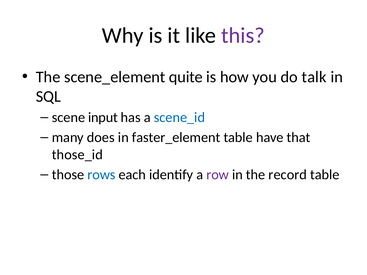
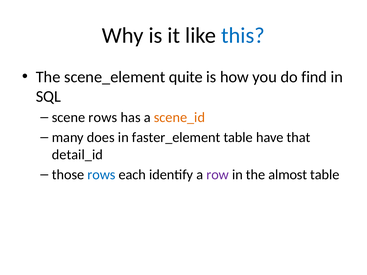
this colour: purple -> blue
talk: talk -> find
scene input: input -> rows
scene_id colour: blue -> orange
those_id: those_id -> detail_id
record: record -> almost
